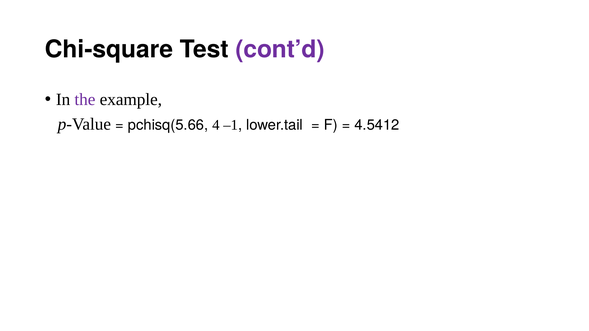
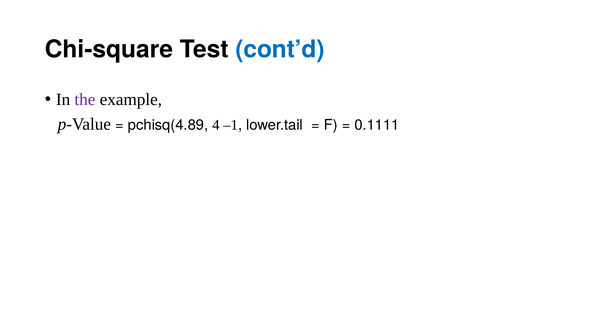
cont’d colour: purple -> blue
pchisq(5.66: pchisq(5.66 -> pchisq(4.89
4.5412: 4.5412 -> 0.1111
